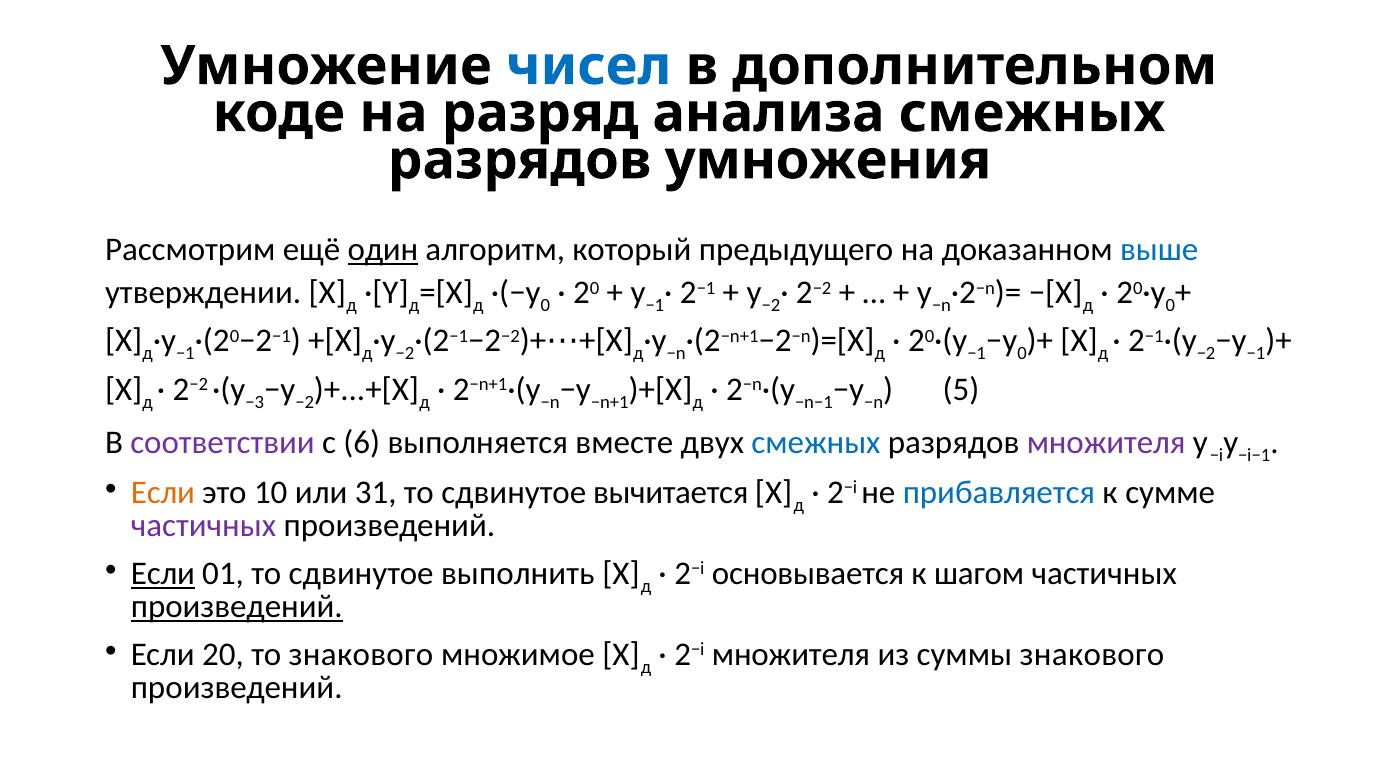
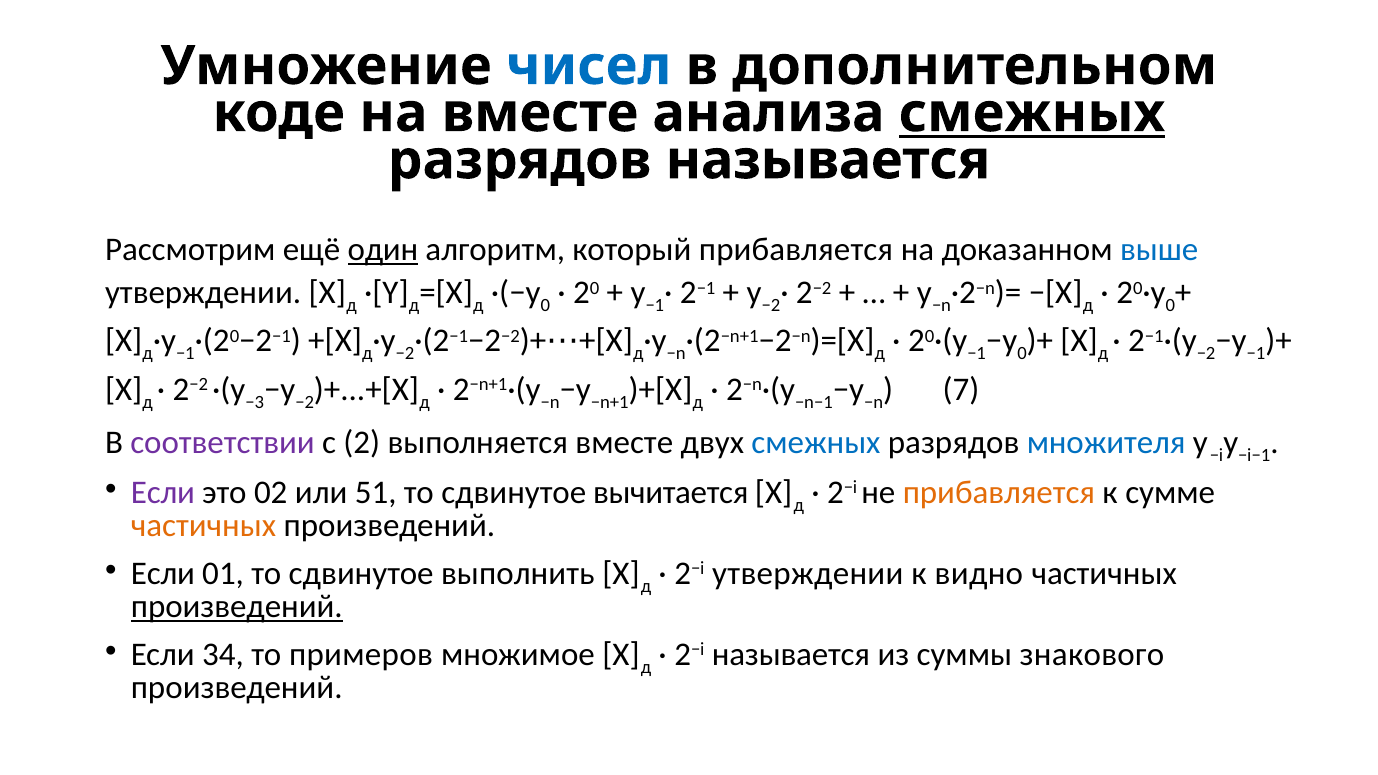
на разряд: разряд -> вместе
смежных at (1032, 113) underline: none -> present
разрядов умножения: умножения -> называется
который предыдущего: предыдущего -> прибавляется
5: 5 -> 7
6: 6 -> 2
множителя at (1106, 443) colour: purple -> blue
Если at (163, 492) colour: orange -> purple
10: 10 -> 02
31: 31 -> 51
прибавляется at (999, 492) colour: blue -> orange
частичных at (203, 525) colour: purple -> orange
Если at (163, 574) underline: present -> none
2−i основывается: основывается -> утверждении
шагом: шагом -> видно
Если 20: 20 -> 34
то знакового: знакового -> примеров
2−i множителя: множителя -> называется
